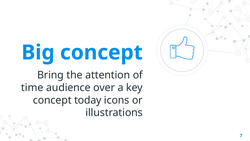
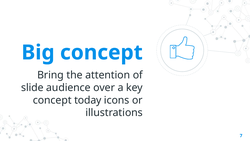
time: time -> slide
